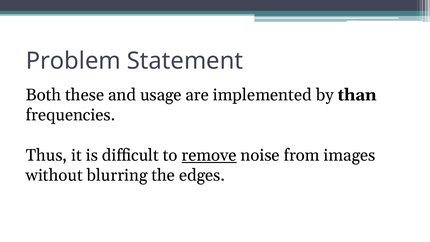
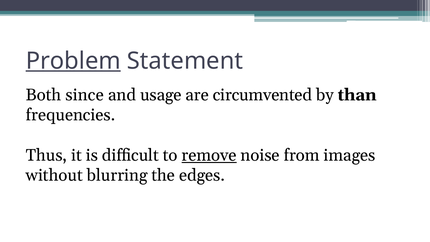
Problem underline: none -> present
these: these -> since
implemented: implemented -> circumvented
